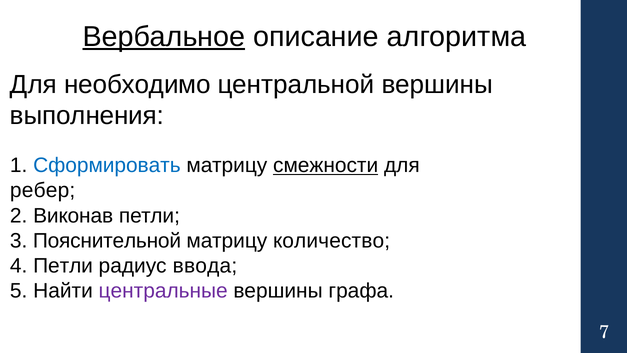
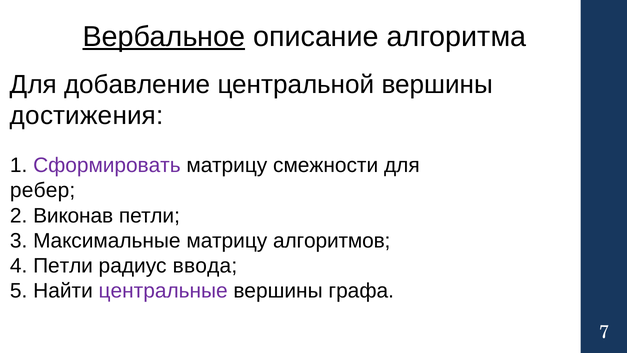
необходимо: необходимо -> добавление
выполнения: выполнения -> достижения
Сформировать colour: blue -> purple
смежности underline: present -> none
Пояснительной: Пояснительной -> Максимальные
количество: количество -> алгоритмов
